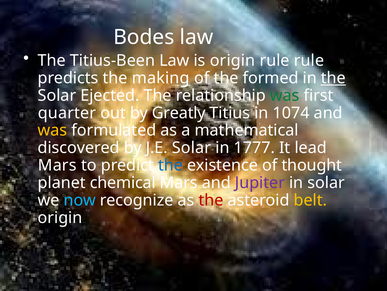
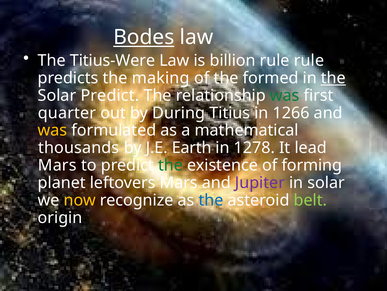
Bodes underline: none -> present
Titius-Been: Titius-Been -> Titius-Were
is origin: origin -> billion
Solar Ejected: Ejected -> Predict
Greatly: Greatly -> During
1074: 1074 -> 1266
discovered: discovered -> thousands
J.E Solar: Solar -> Earth
1777: 1777 -> 1278
the at (170, 165) colour: blue -> green
thought: thought -> forming
chemical: chemical -> leftovers
now colour: light blue -> yellow
the at (211, 200) colour: red -> blue
belt colour: yellow -> light green
